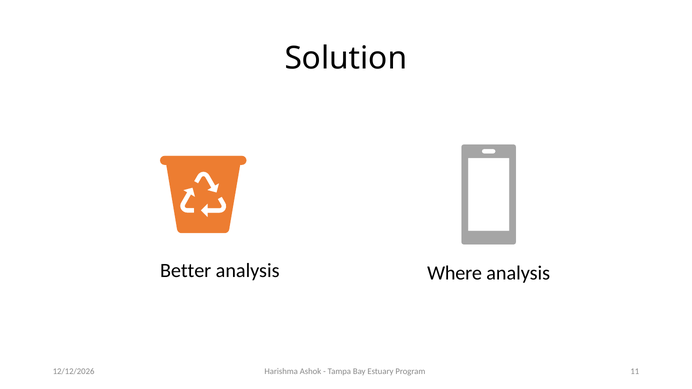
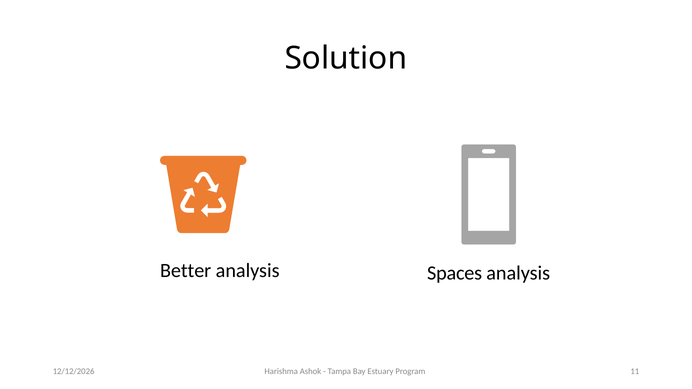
Where: Where -> Spaces
